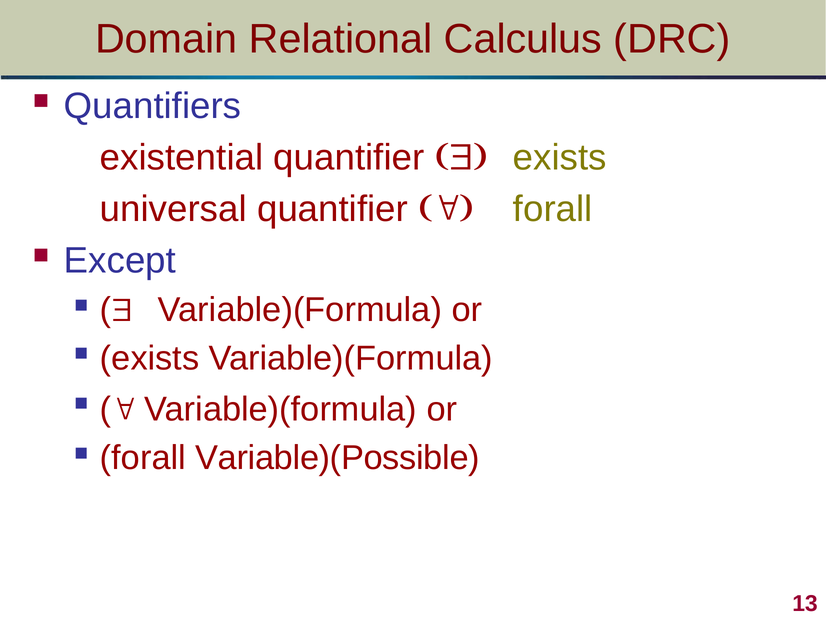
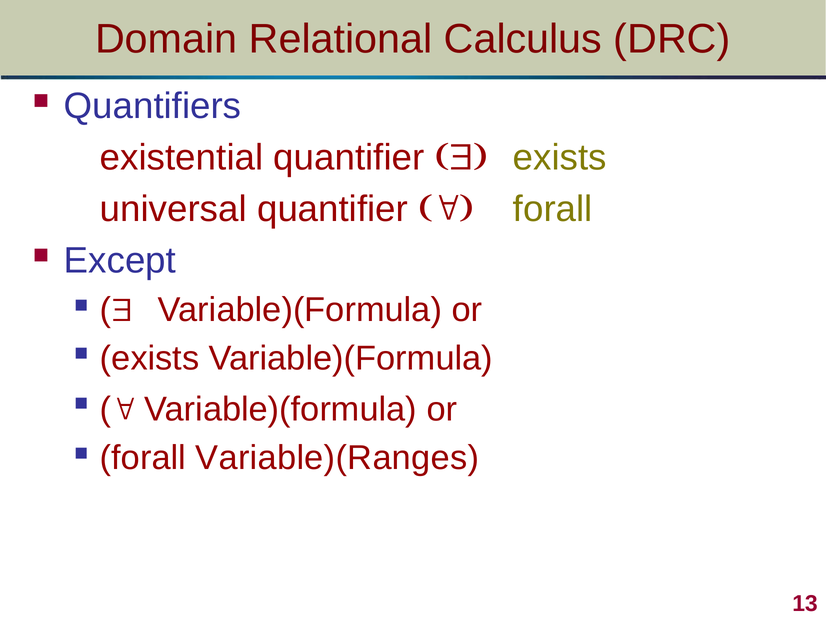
Variable)(Possible: Variable)(Possible -> Variable)(Ranges
